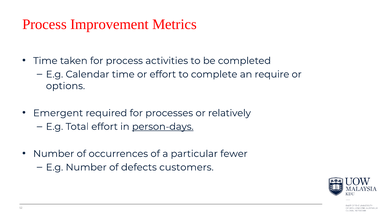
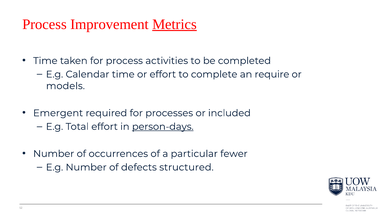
Metrics underline: none -> present
options: options -> models
relatively: relatively -> included
customers: customers -> structured
